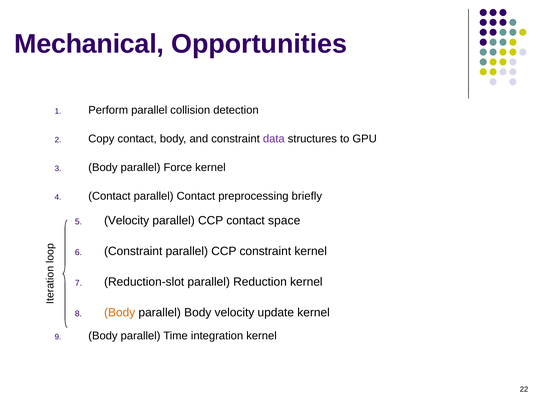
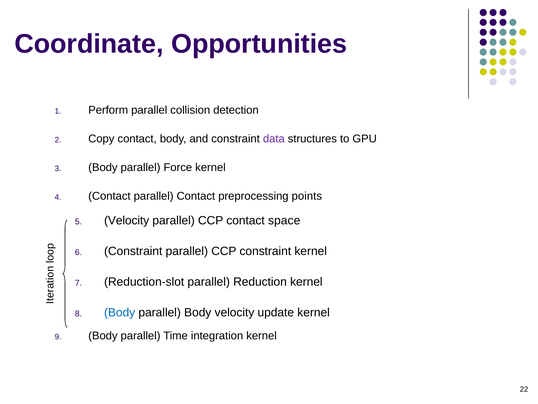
Mechanical: Mechanical -> Coordinate
briefly: briefly -> points
Body at (120, 312) colour: orange -> blue
